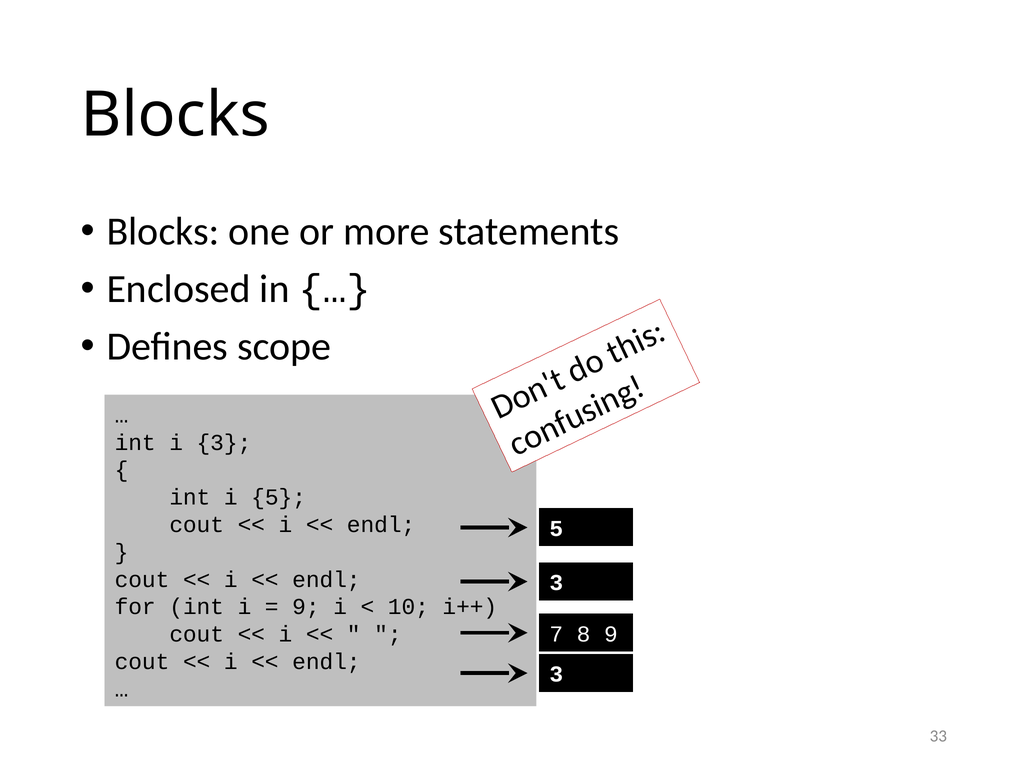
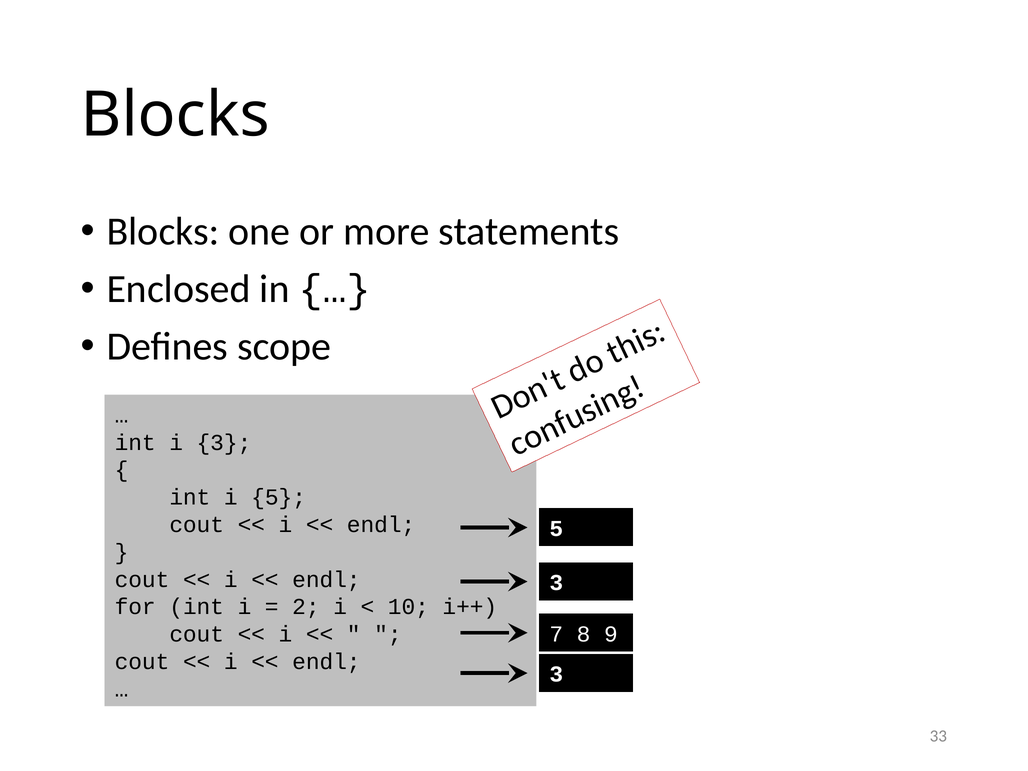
9 at (306, 607): 9 -> 2
